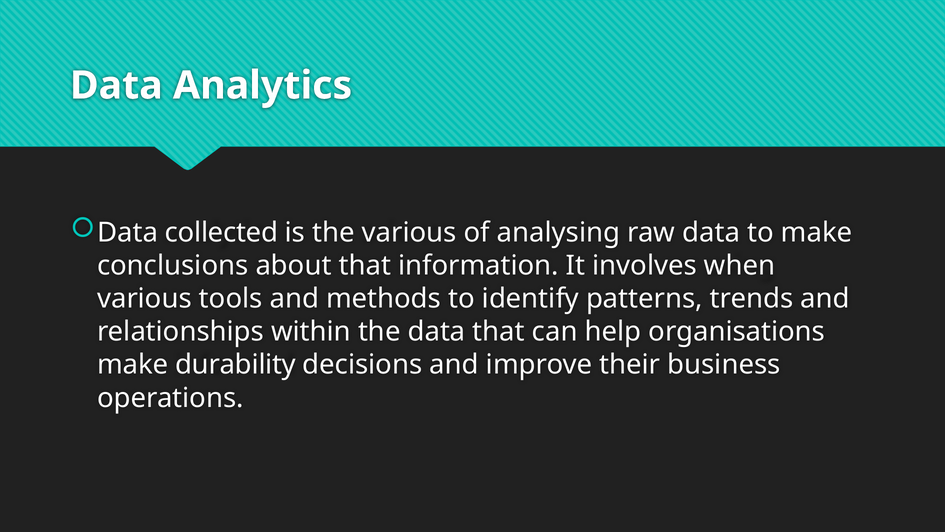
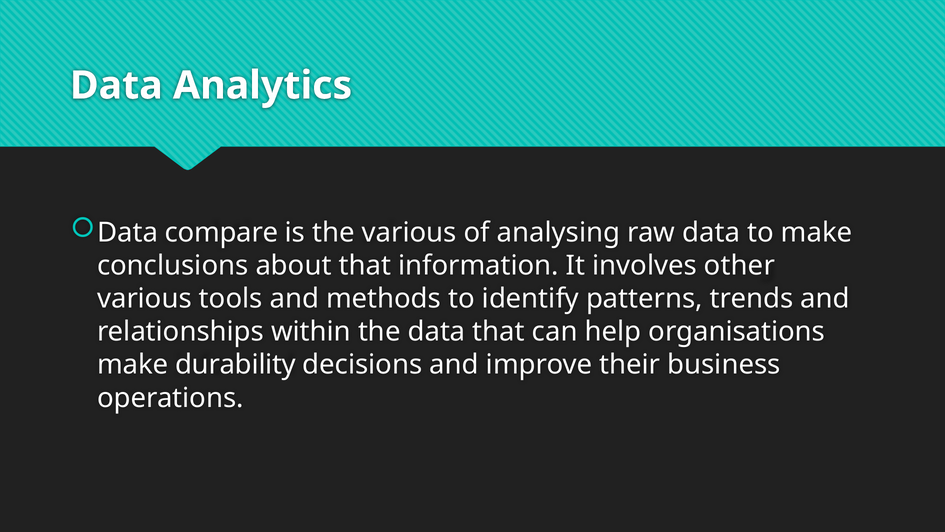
collected: collected -> compare
when: when -> other
